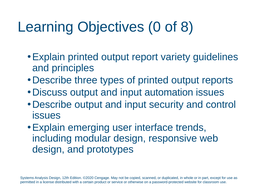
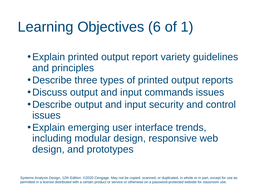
0: 0 -> 6
8: 8 -> 1
automation: automation -> commands
